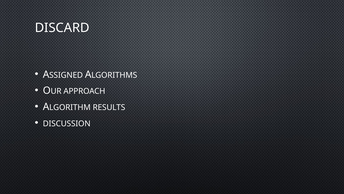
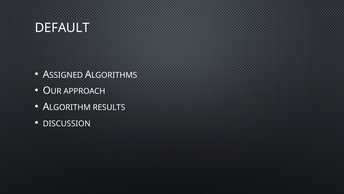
DISCARD: DISCARD -> DEFAULT
